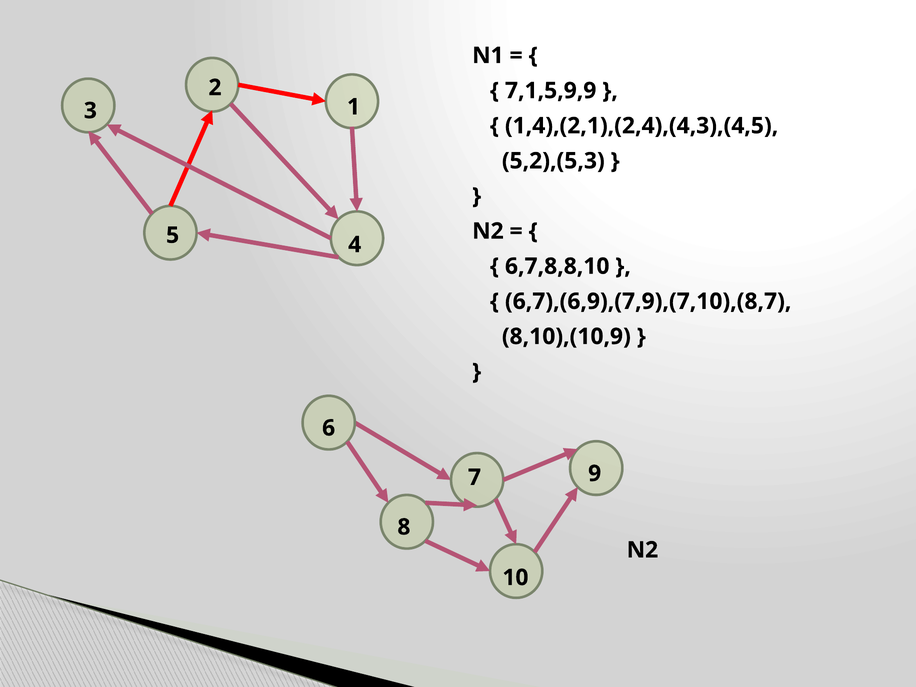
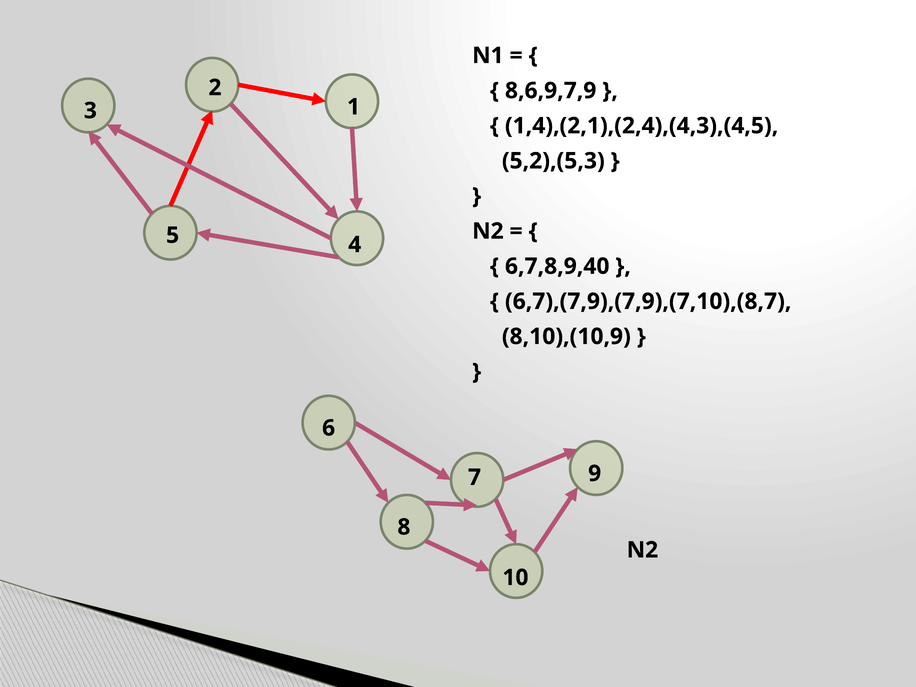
7,1,5,9,9: 7,1,5,9,9 -> 8,6,9,7,9
6,7,8,8,10: 6,7,8,8,10 -> 6,7,8,9,40
6,7),(6,9),(7,9),(7,10),(8,7: 6,7),(6,9),(7,9),(7,10),(8,7 -> 6,7),(7,9),(7,9),(7,10),(8,7
